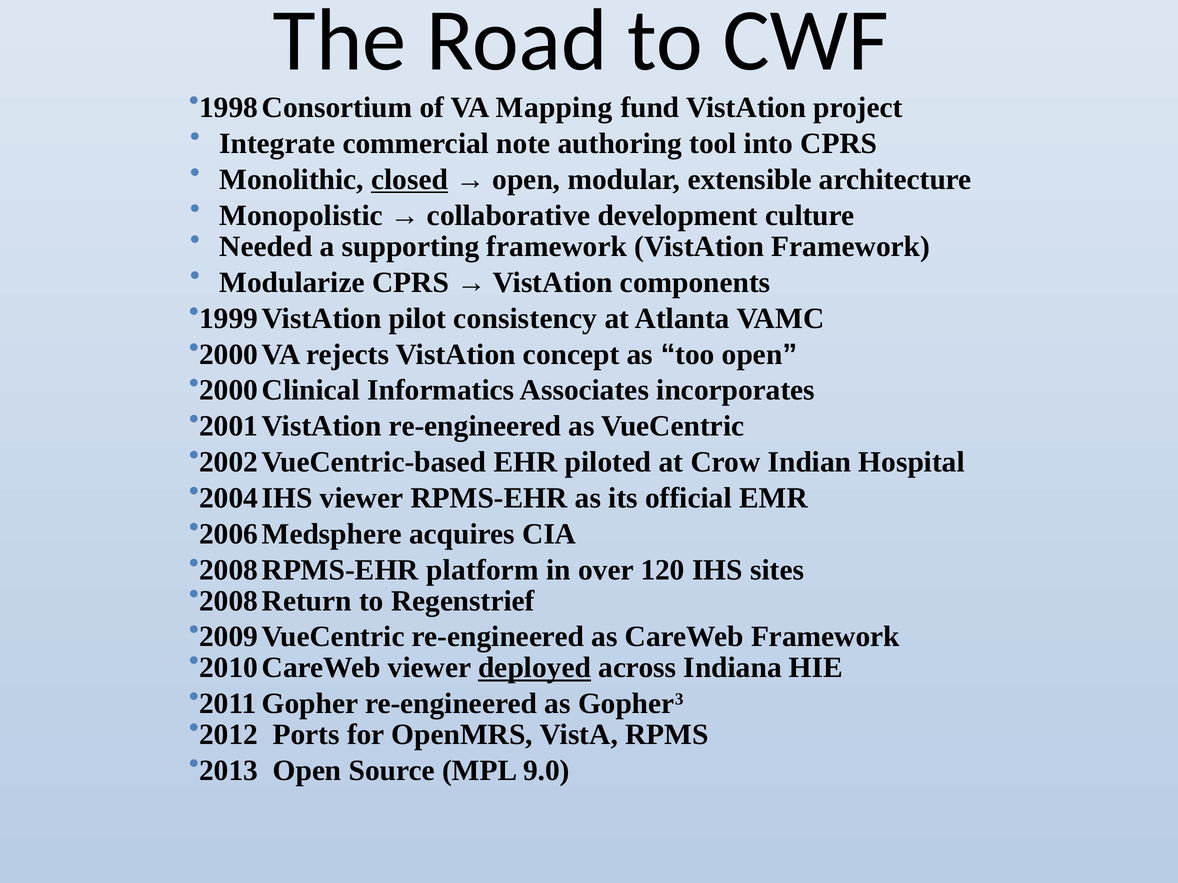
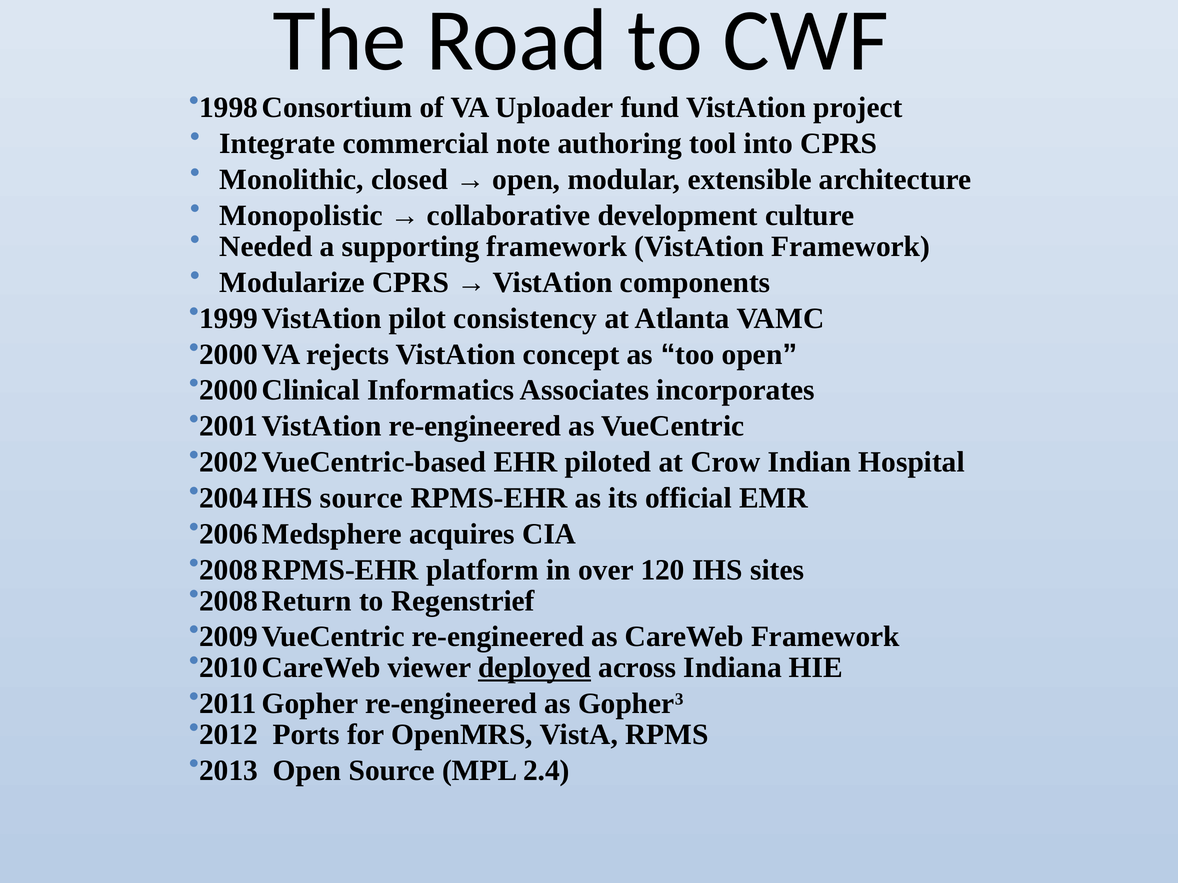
Mapping: Mapping -> Uploader
closed underline: present -> none
viewer at (361, 498): viewer -> source
9.0: 9.0 -> 2.4
